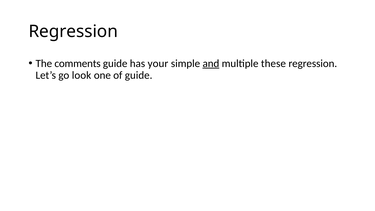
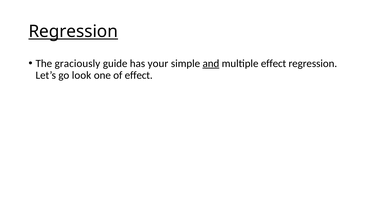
Regression at (73, 32) underline: none -> present
comments: comments -> graciously
multiple these: these -> effect
of guide: guide -> effect
